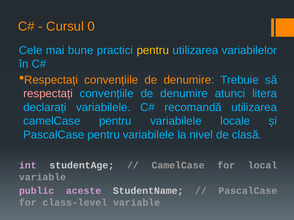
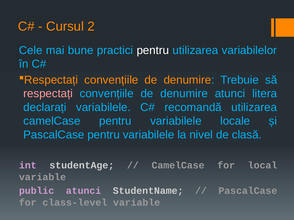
0: 0 -> 2
pentru at (153, 50) colour: yellow -> white
public aceste: aceste -> atunci
